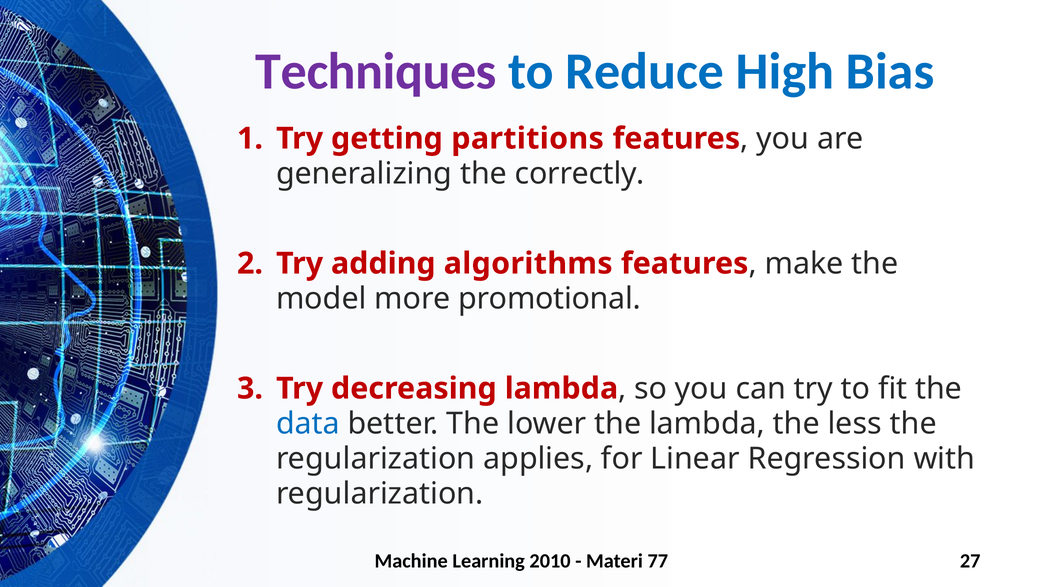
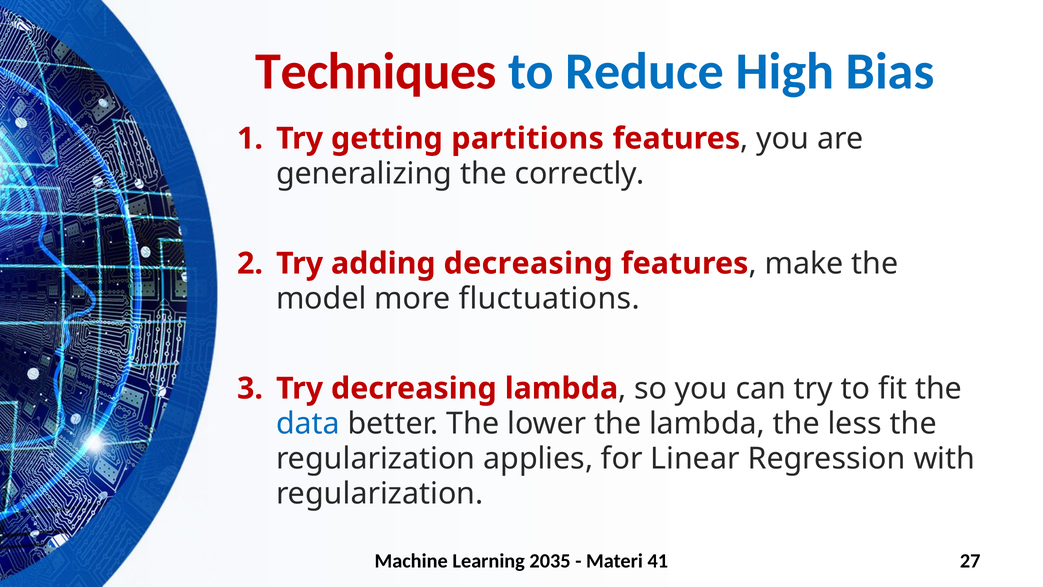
Techniques colour: purple -> red
adding algorithms: algorithms -> decreasing
promotional: promotional -> fluctuations
2010: 2010 -> 2035
77: 77 -> 41
